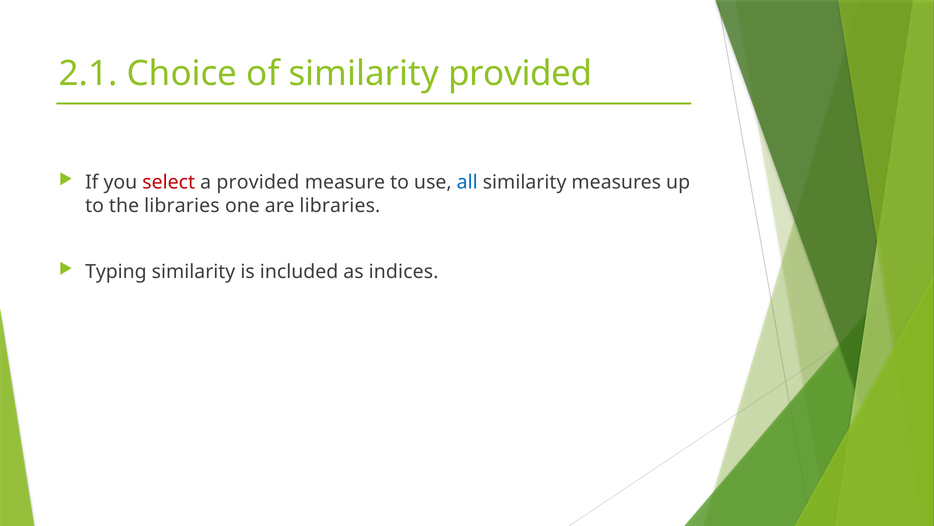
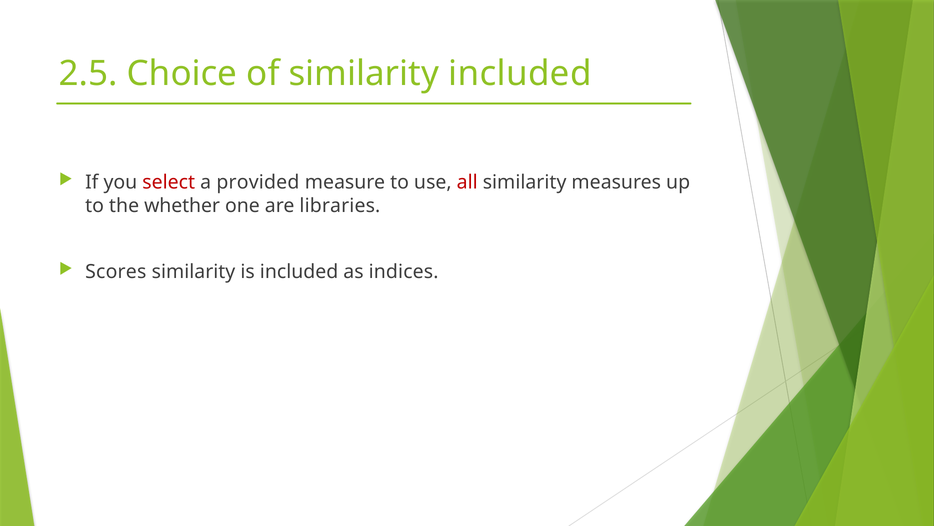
2.1: 2.1 -> 2.5
similarity provided: provided -> included
all colour: blue -> red
the libraries: libraries -> whether
Typing: Typing -> Scores
